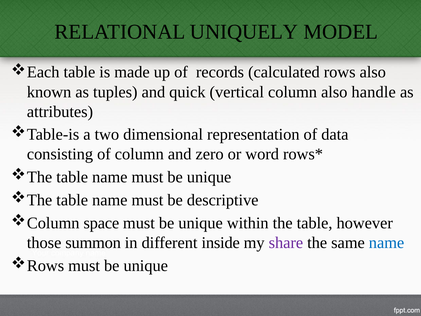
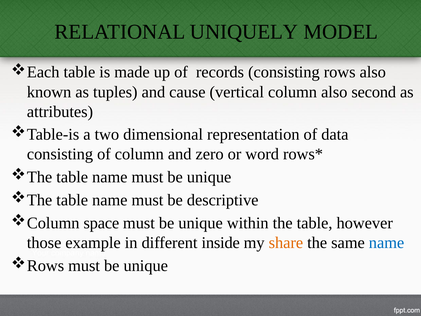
records calculated: calculated -> consisting
quick: quick -> cause
handle: handle -> second
summon: summon -> example
share colour: purple -> orange
